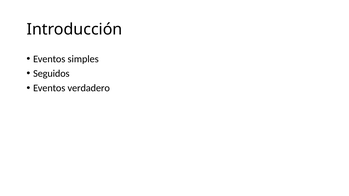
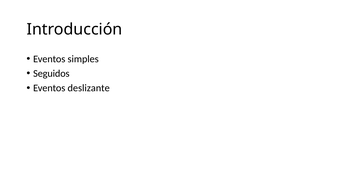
verdadero: verdadero -> deslizante
